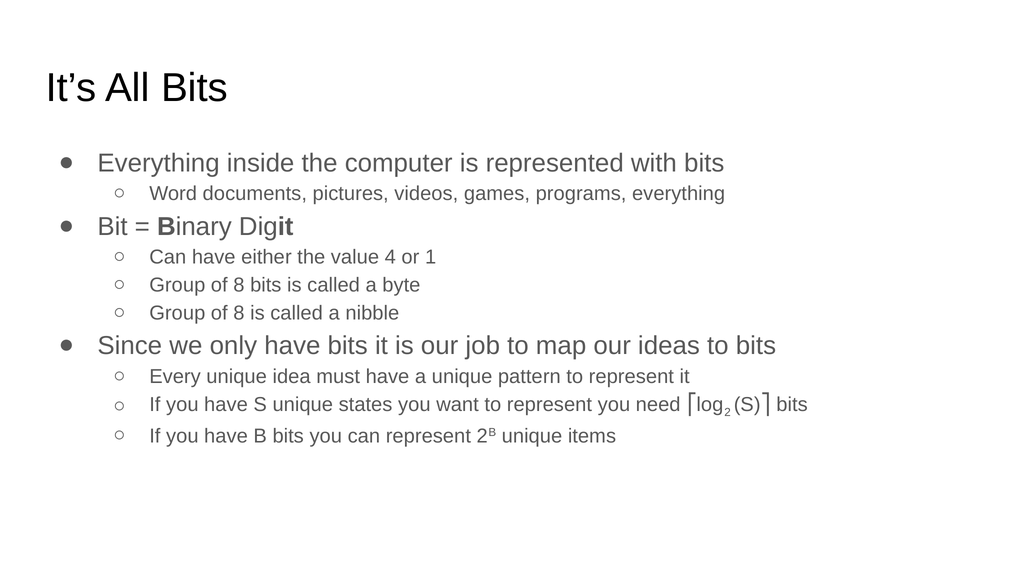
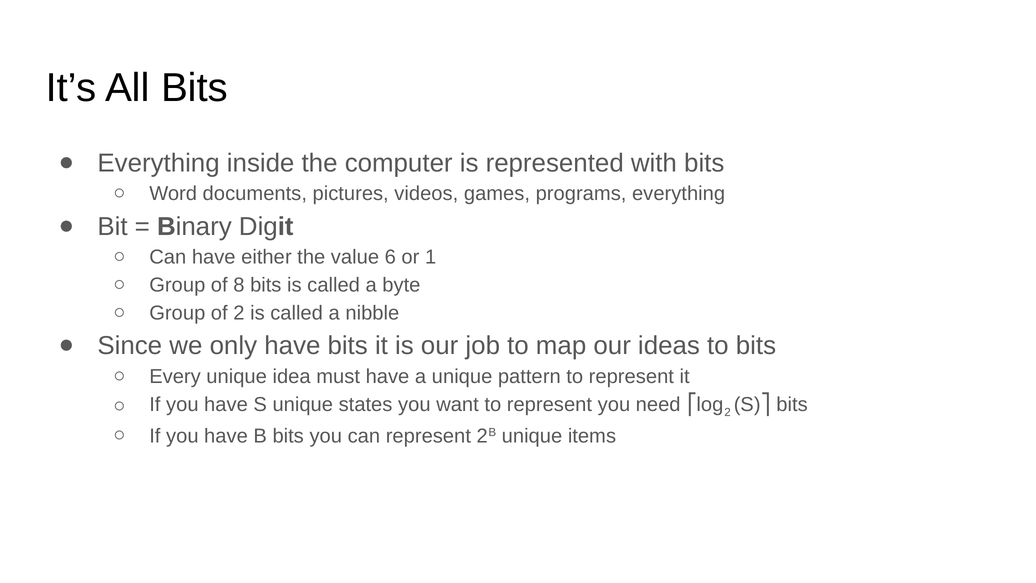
4: 4 -> 6
8 at (239, 313): 8 -> 2
